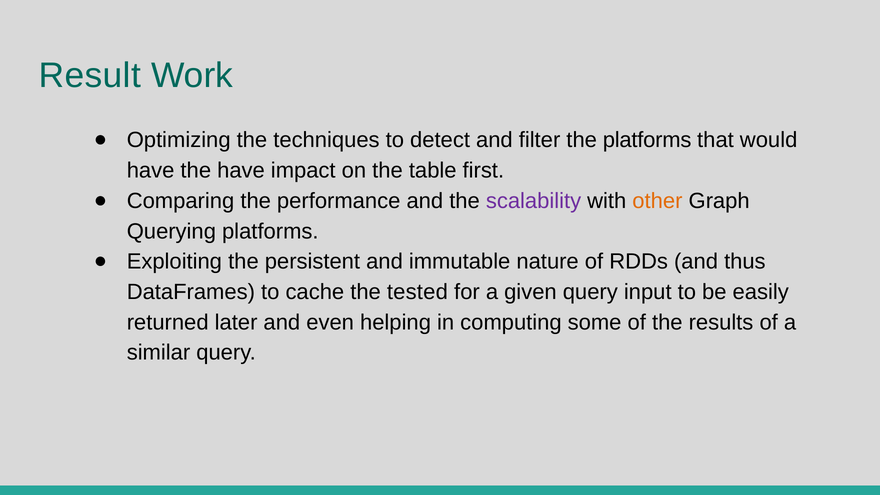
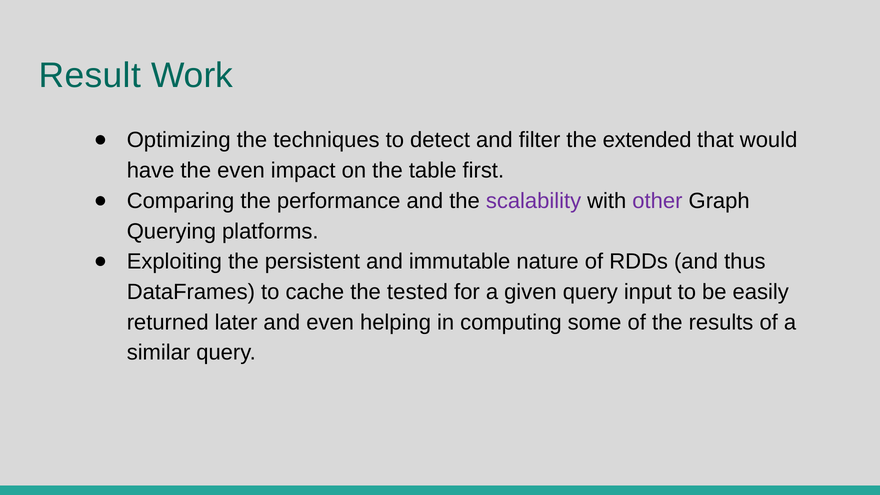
the platforms: platforms -> extended
the have: have -> even
other colour: orange -> purple
